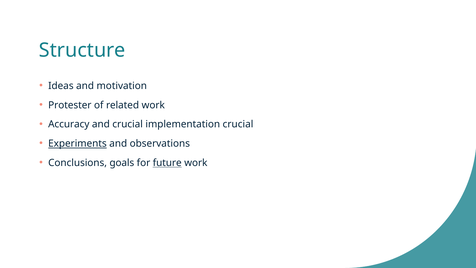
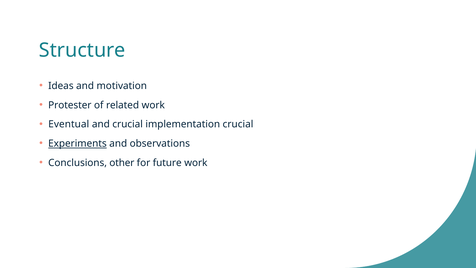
Accuracy: Accuracy -> Eventual
goals: goals -> other
future underline: present -> none
